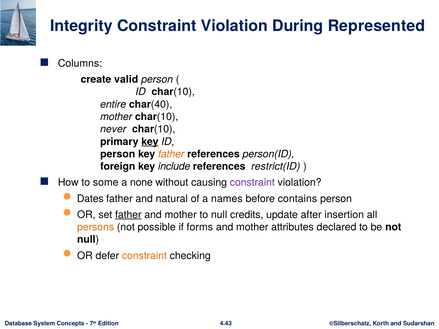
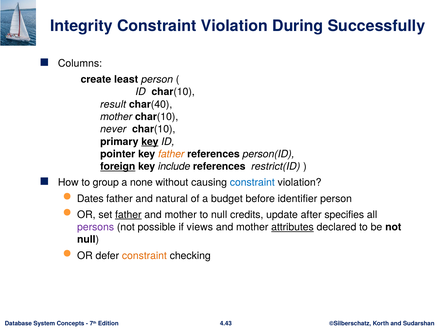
Represented: Represented -> Successfully
valid: valid -> least
entire: entire -> result
person at (118, 154): person -> pointer
foreign underline: none -> present
some: some -> group
constraint at (252, 183) colour: purple -> blue
names: names -> budget
contains: contains -> identifier
insertion: insertion -> specifies
persons colour: orange -> purple
forms: forms -> views
attributes underline: none -> present
